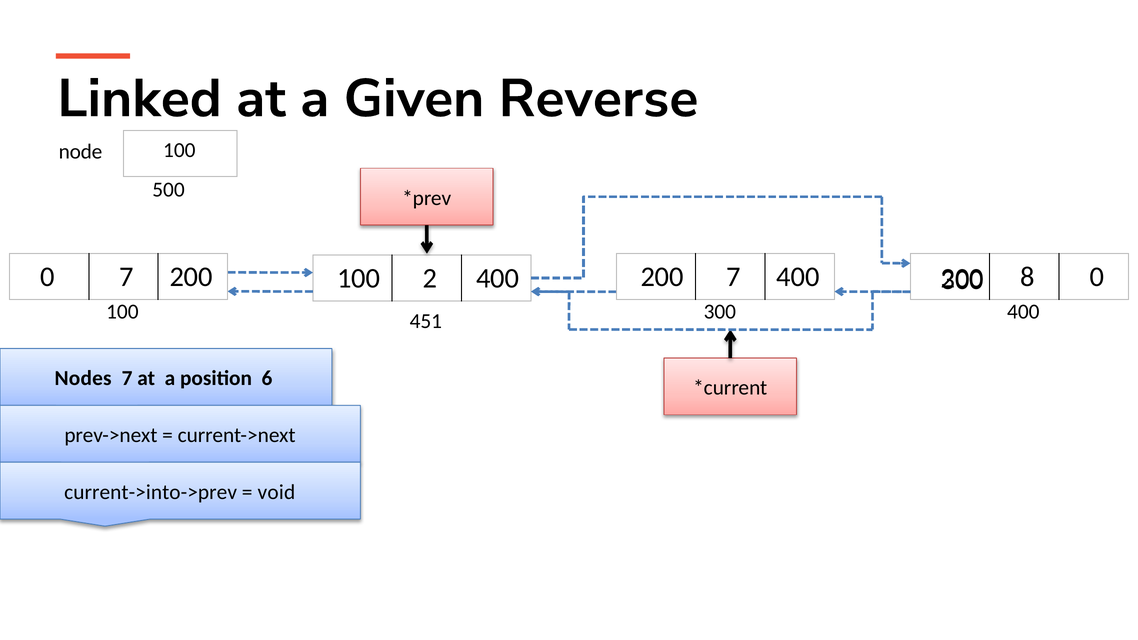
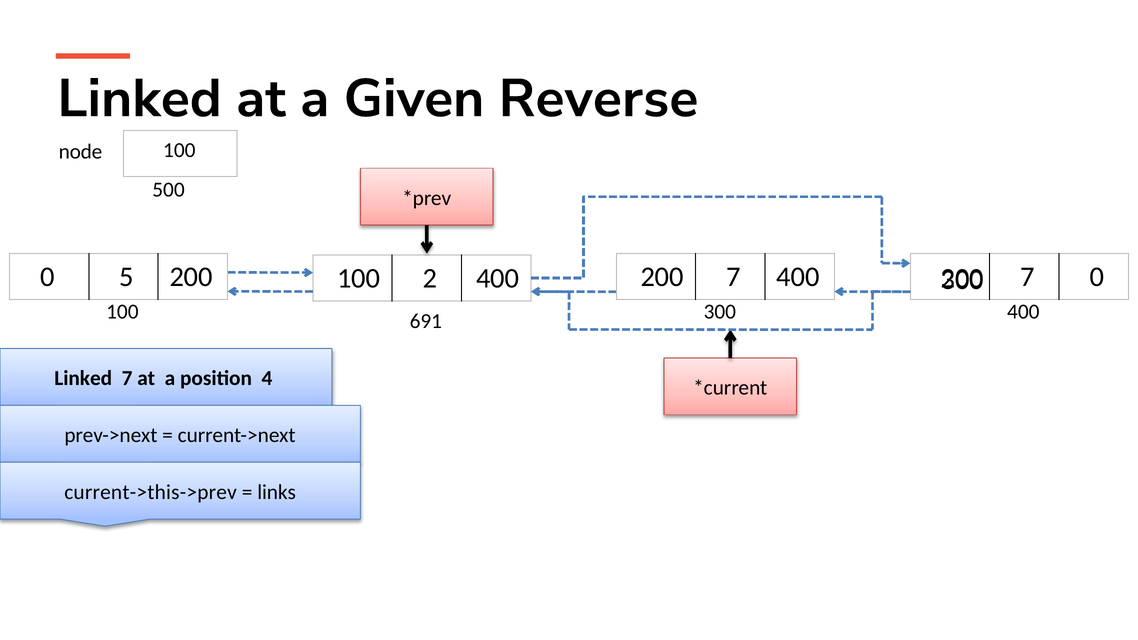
0 7: 7 -> 5
8 at (1027, 277): 8 -> 7
451: 451 -> 691
Nodes at (83, 378): Nodes -> Linked
6: 6 -> 4
current->into->prev: current->into->prev -> current->this->prev
void: void -> links
